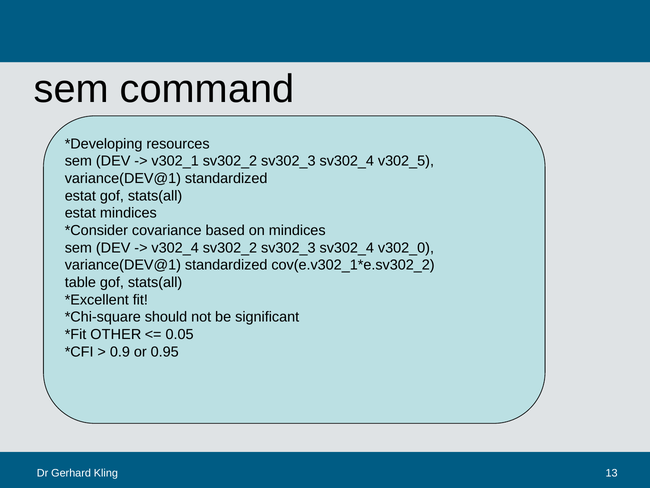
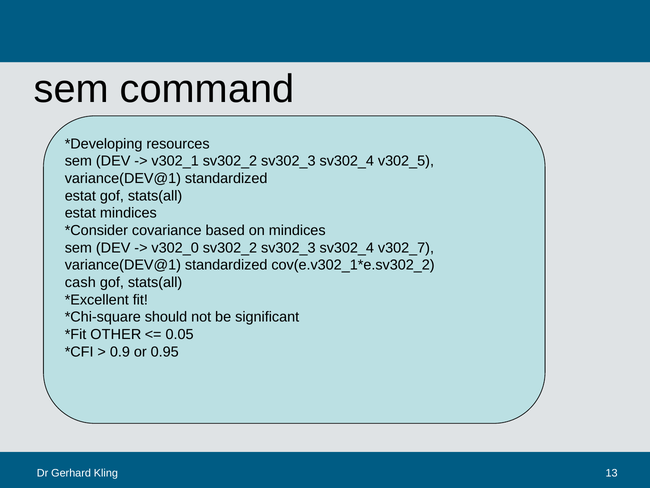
v302_4: v302_4 -> v302_0
v302_0: v302_0 -> v302_7
table: table -> cash
